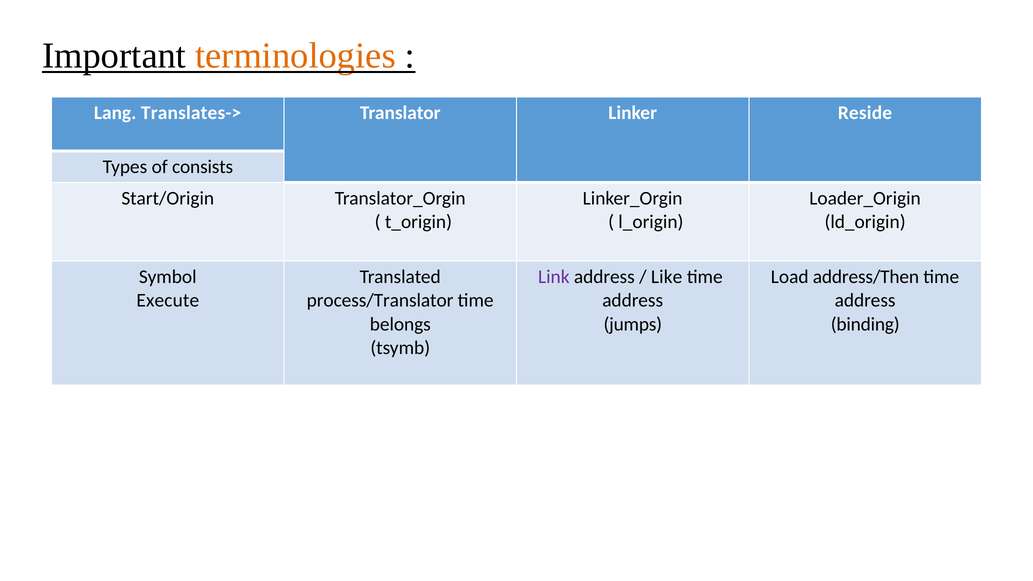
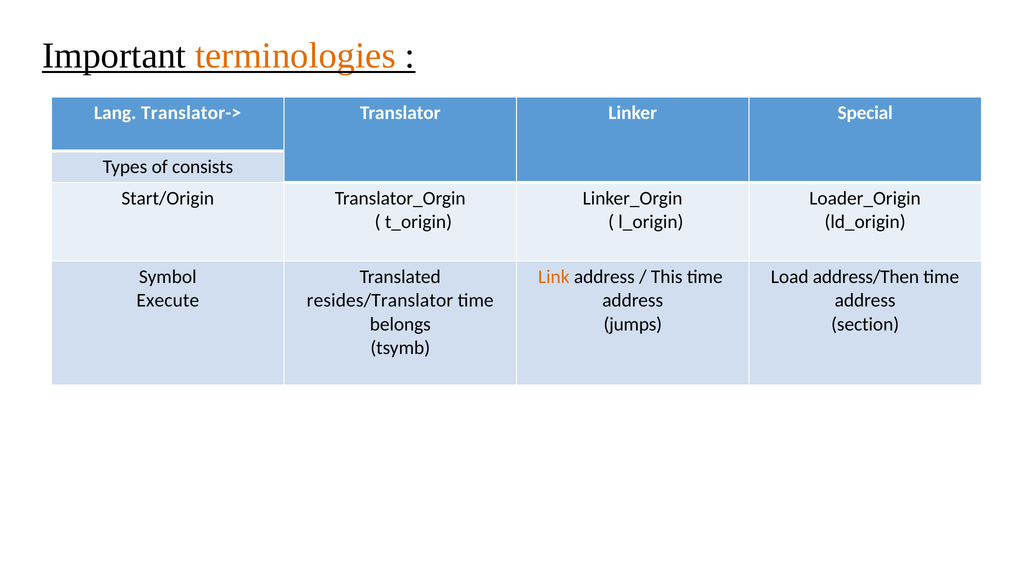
Translates->: Translates-> -> Translator->
Reside: Reside -> Special
Link colour: purple -> orange
Like: Like -> This
process/Translator: process/Translator -> resides/Translator
binding: binding -> section
